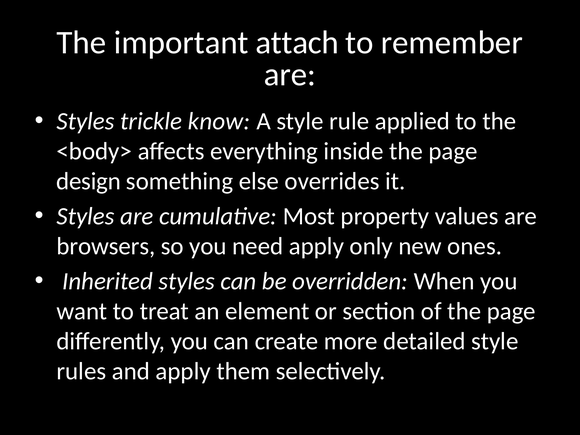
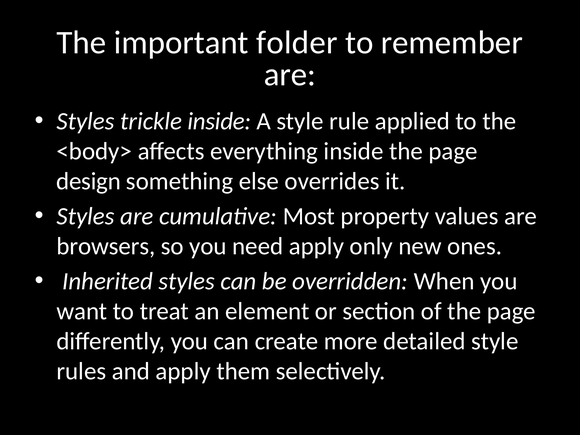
attach: attach -> folder
trickle know: know -> inside
